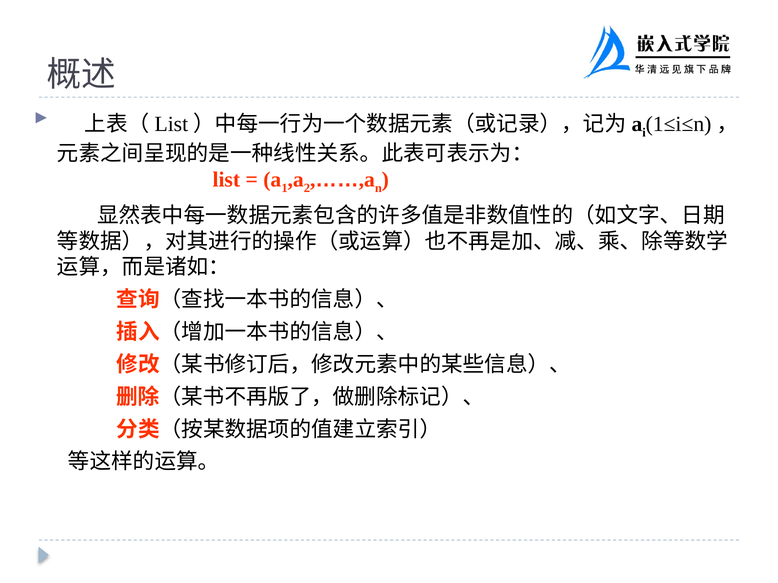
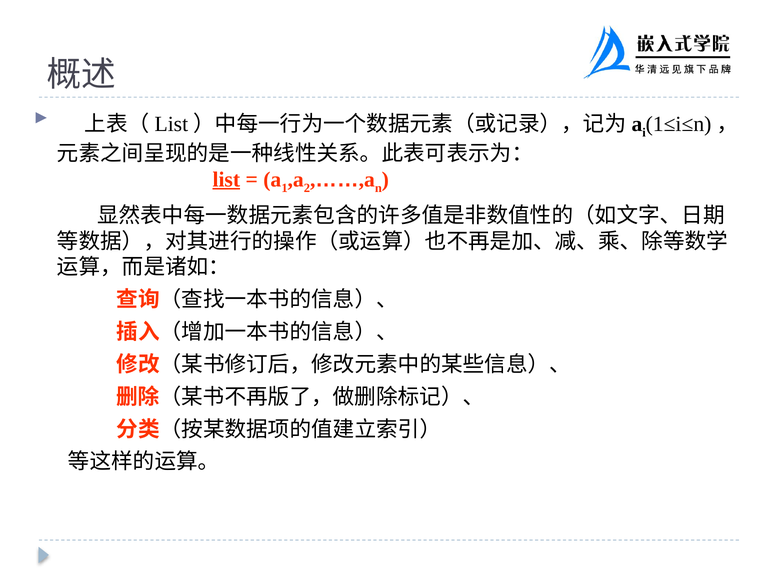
list underline: none -> present
